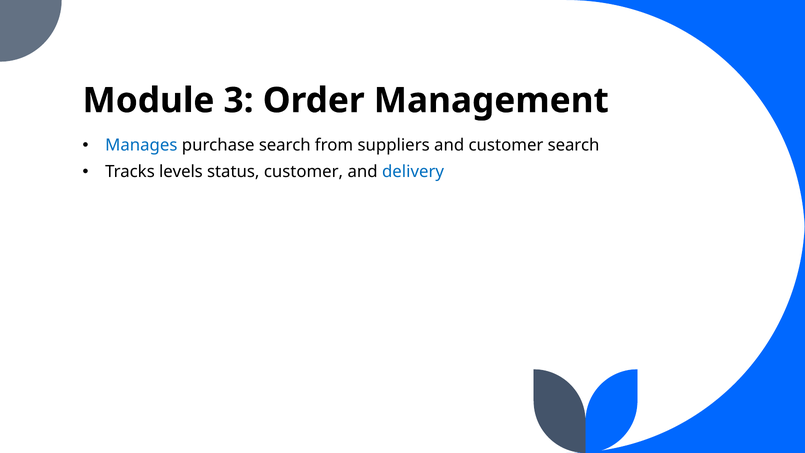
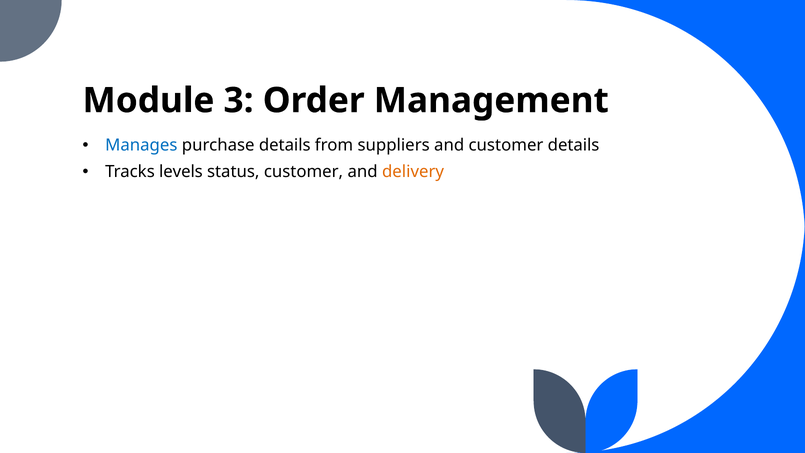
purchase search: search -> details
customer search: search -> details
delivery colour: blue -> orange
